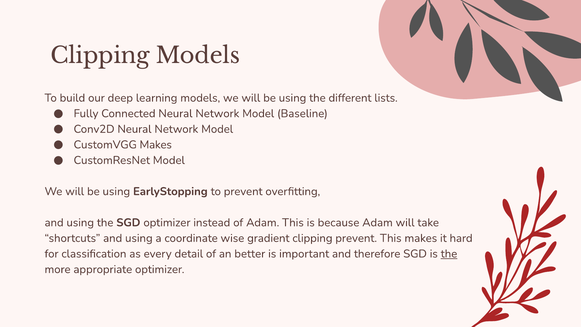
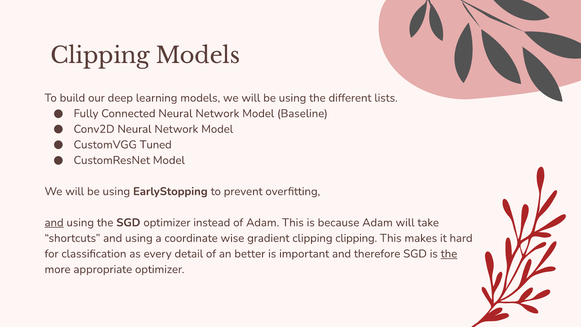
CustomVGG Makes: Makes -> Tuned
and at (54, 222) underline: none -> present
clipping prevent: prevent -> clipping
